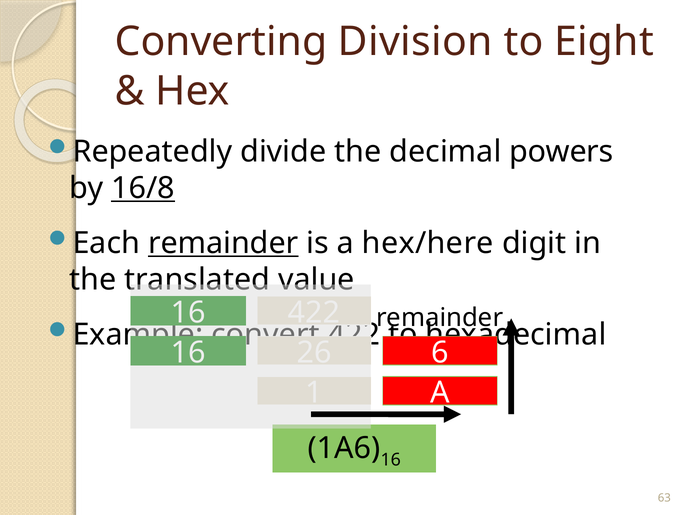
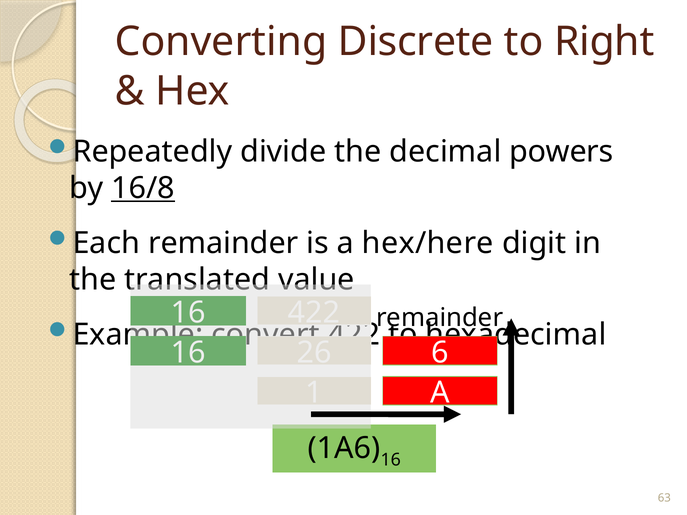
Division: Division -> Discrete
Eight: Eight -> Right
remainder at (223, 243) underline: present -> none
